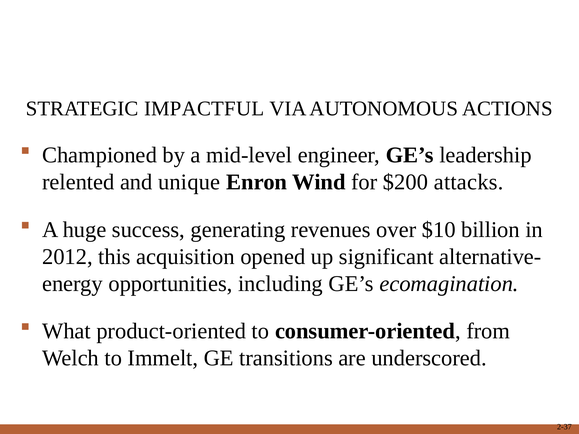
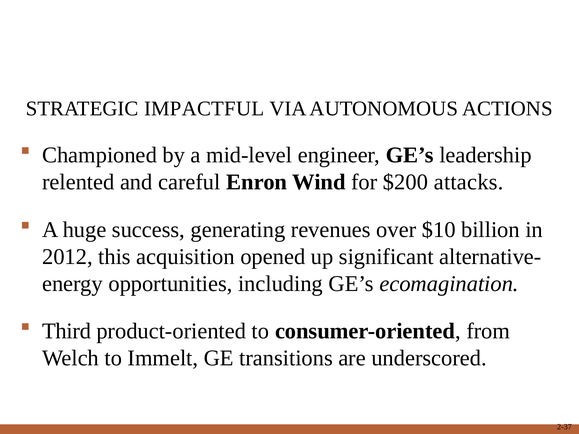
unique: unique -> careful
What: What -> Third
